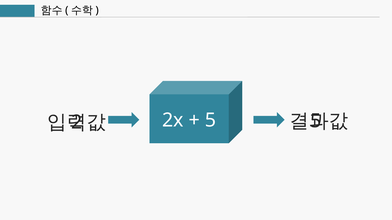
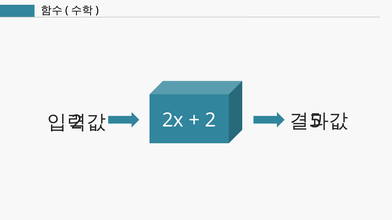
5 at (211, 120): 5 -> 2
